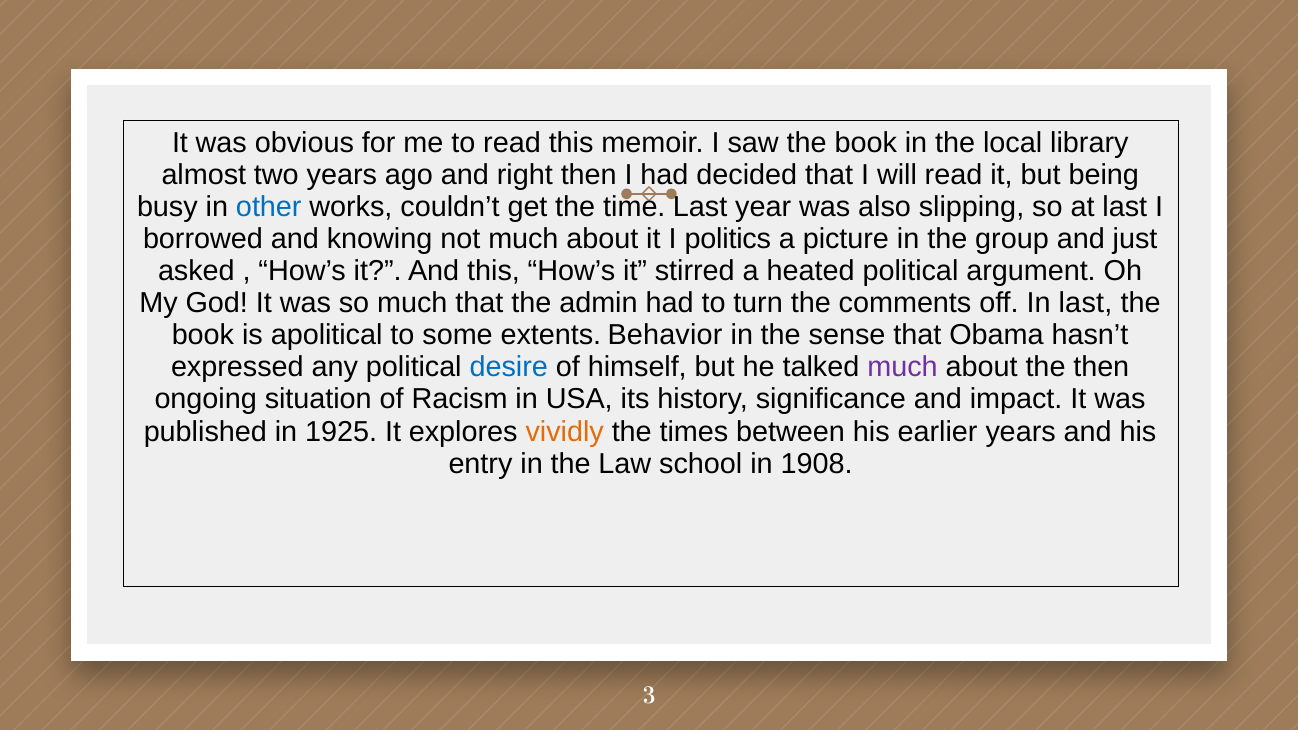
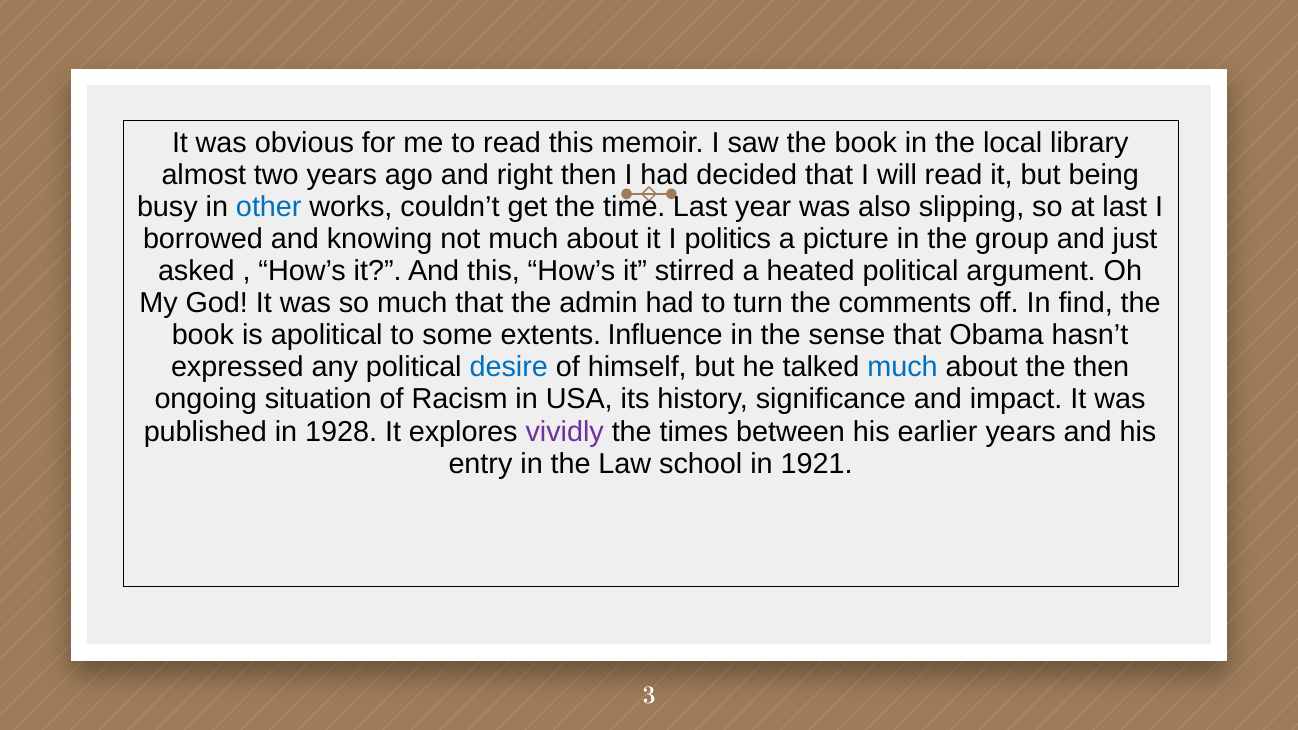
In last: last -> find
Behavior: Behavior -> Influence
much at (902, 368) colour: purple -> blue
1925: 1925 -> 1928
vividly colour: orange -> purple
1908: 1908 -> 1921
